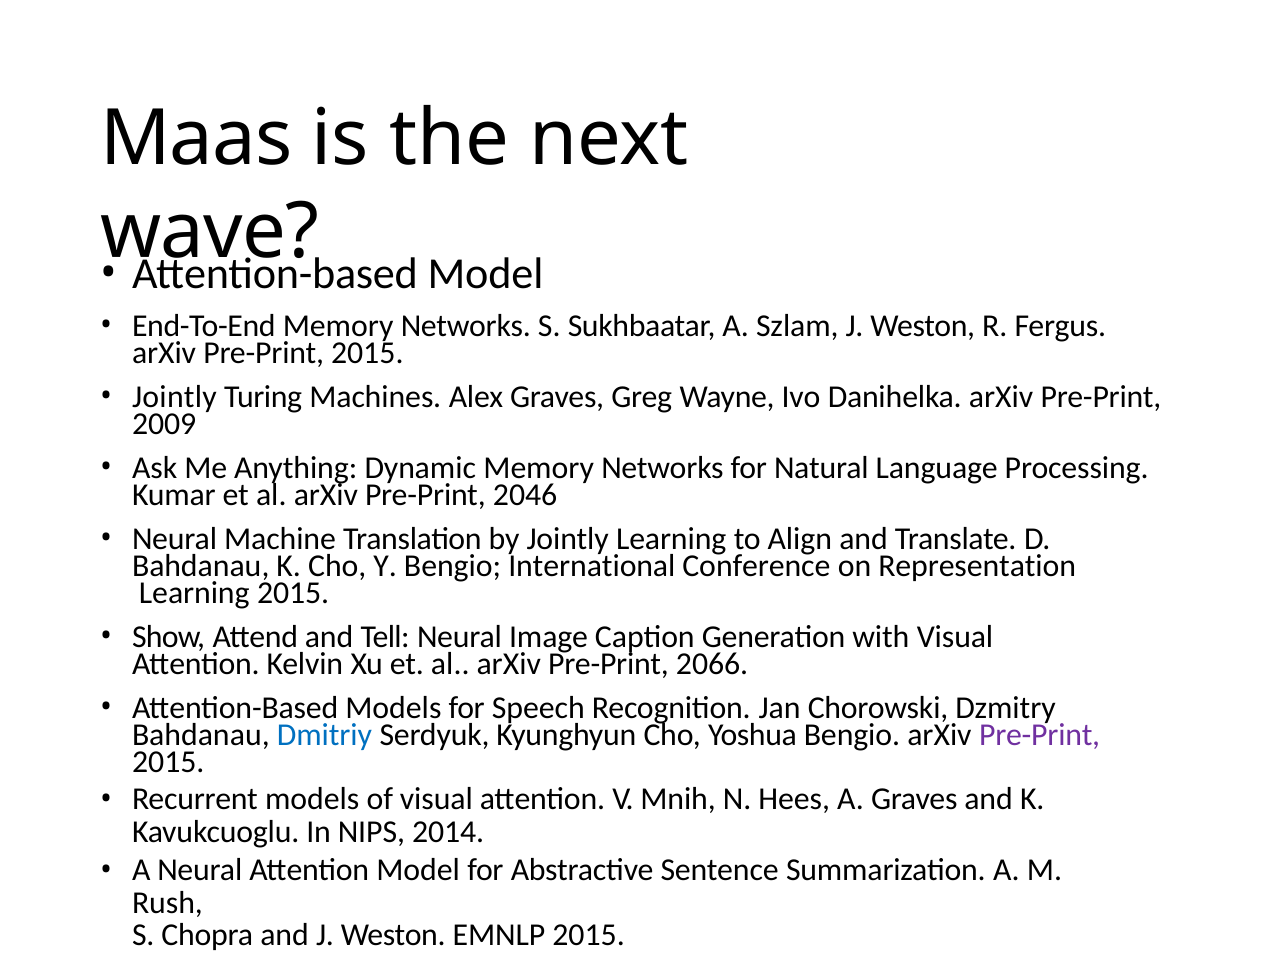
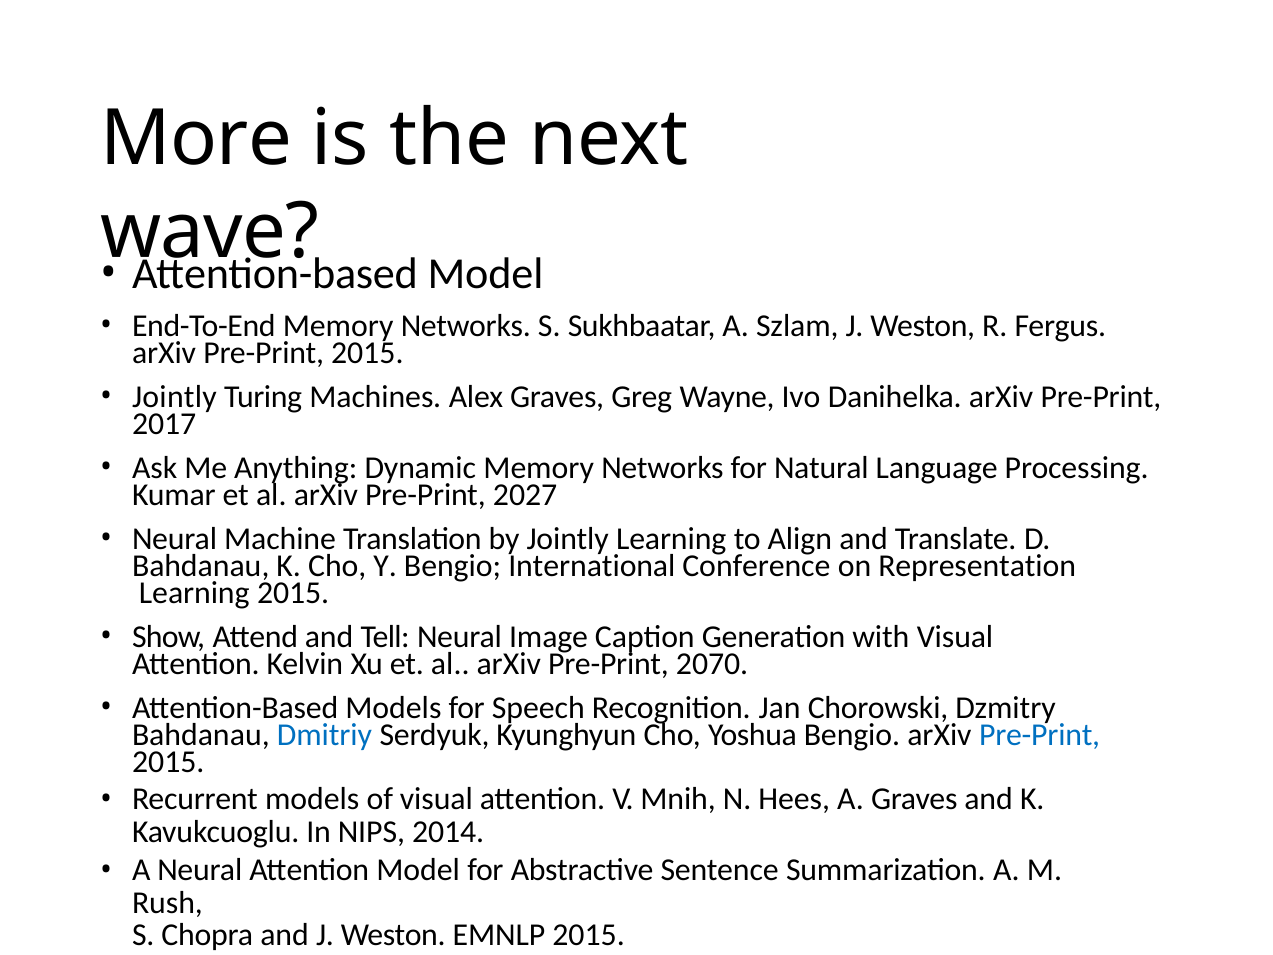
Maas: Maas -> More
2009: 2009 -> 2017
2046: 2046 -> 2027
2066: 2066 -> 2070
Pre-Print at (1040, 735) colour: purple -> blue
